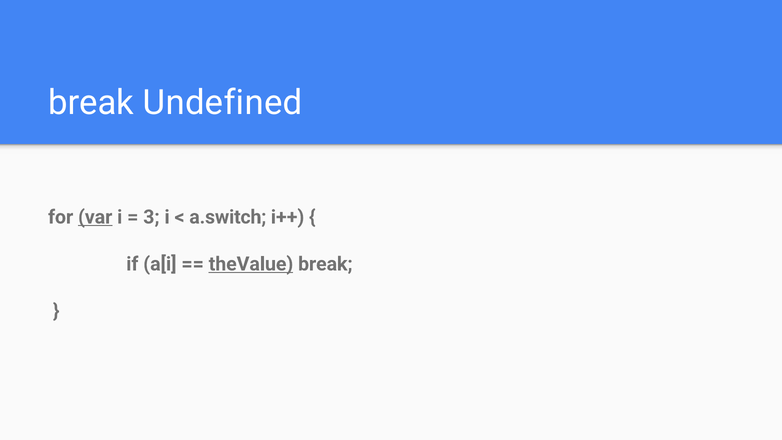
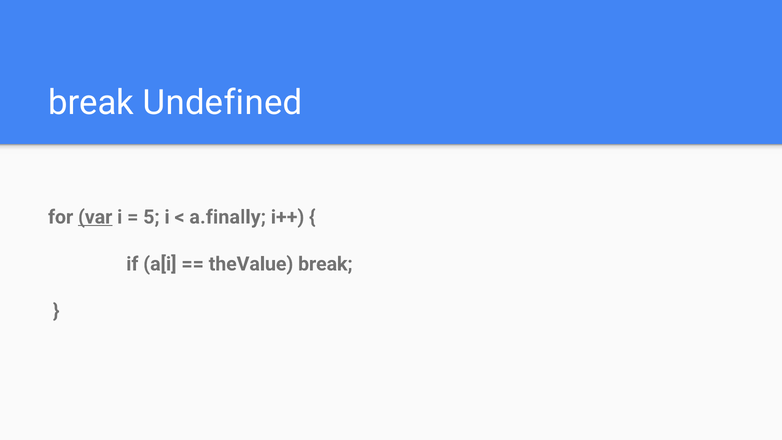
3: 3 -> 5
a.switch: a.switch -> a.finally
theValue underline: present -> none
